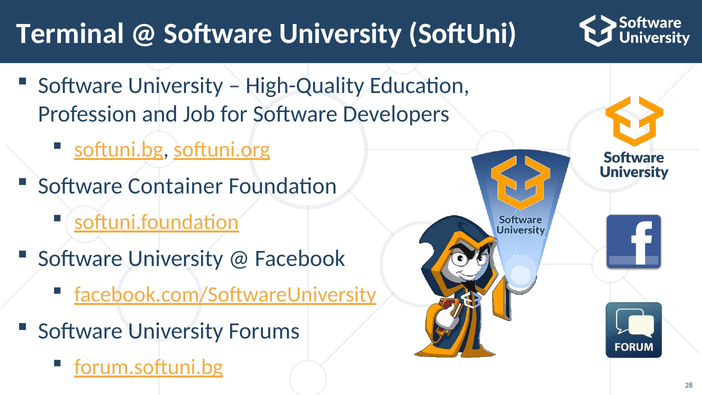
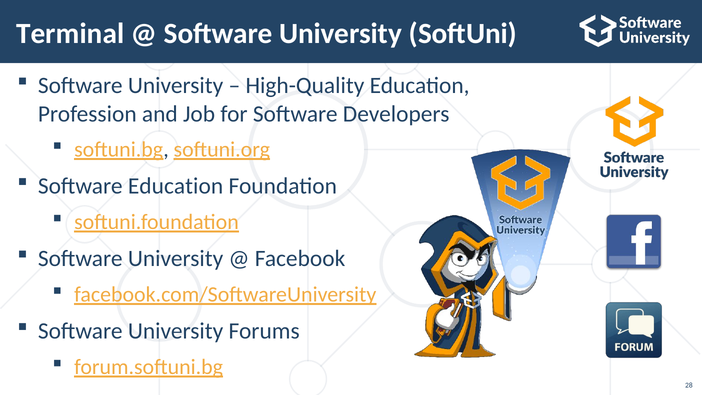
Software Container: Container -> Education
